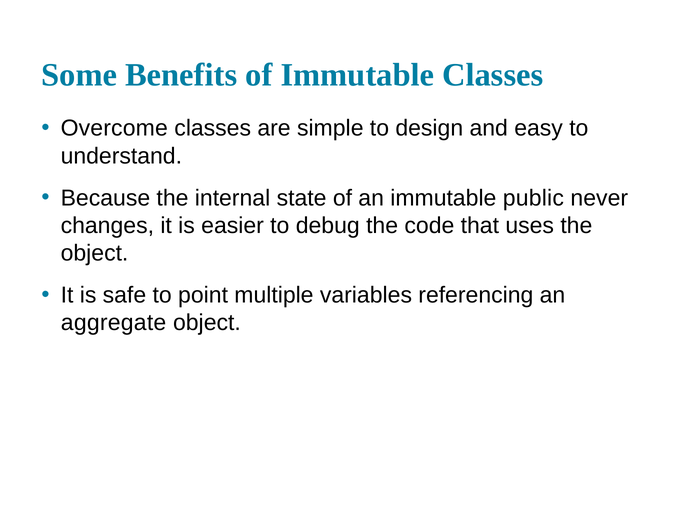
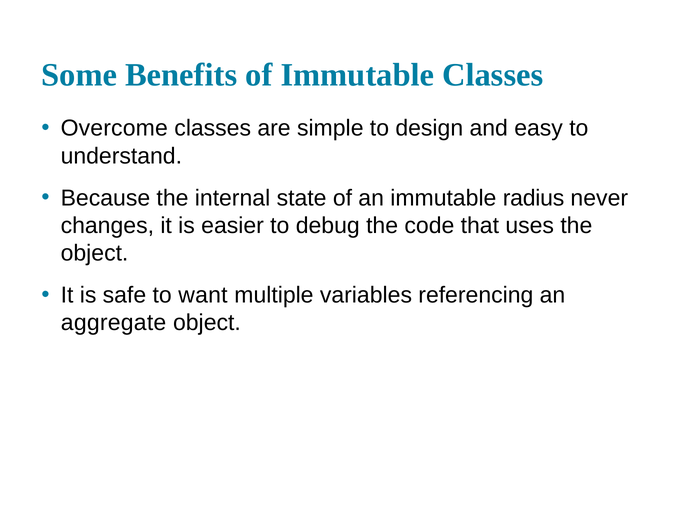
public: public -> radius
point: point -> want
